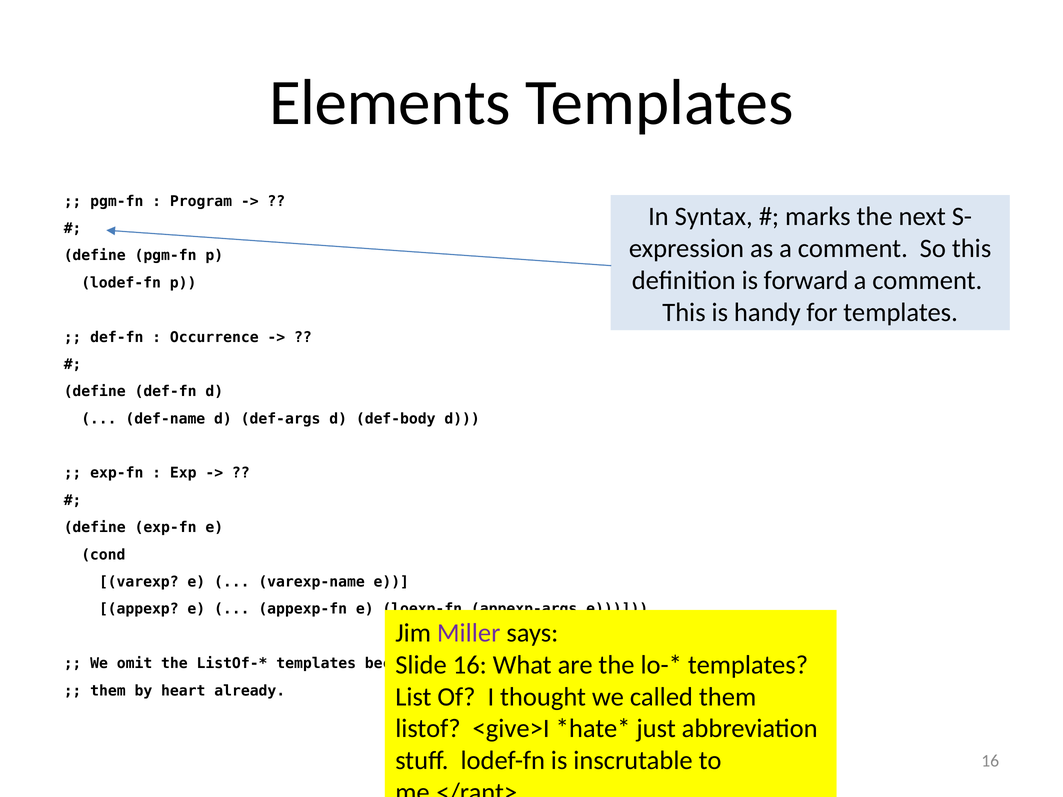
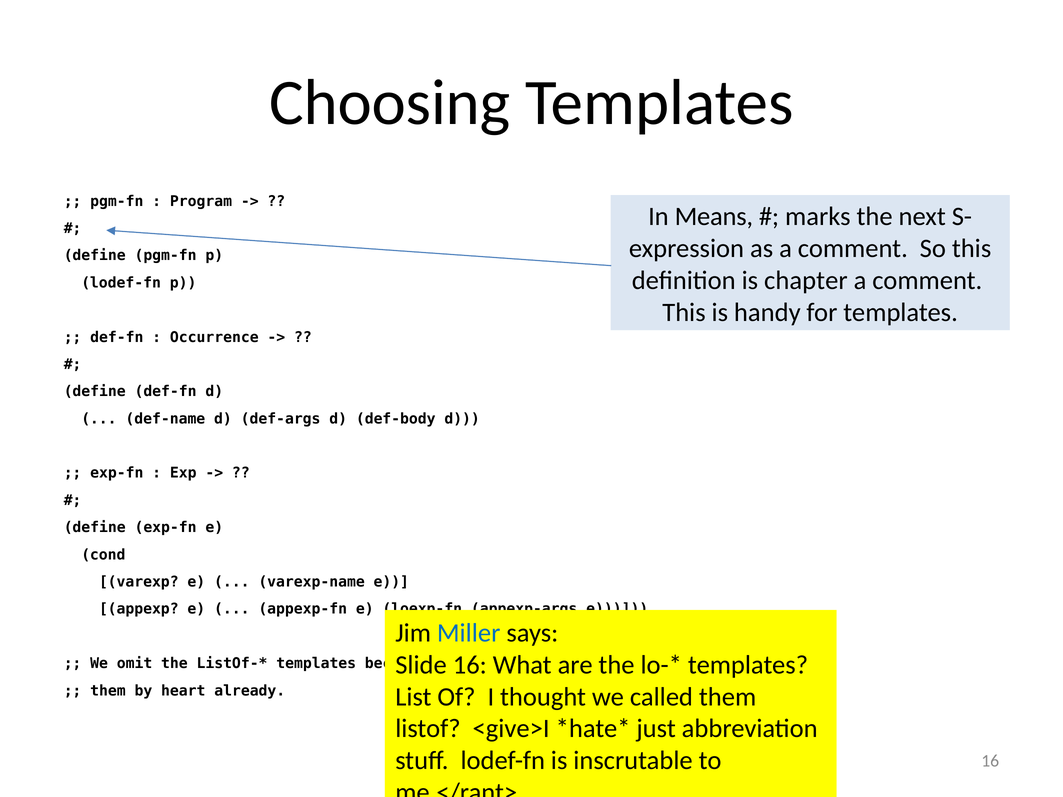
Elements: Elements -> Choosing
Syntax: Syntax -> Means
forward: forward -> chapter
Miller colour: purple -> blue
